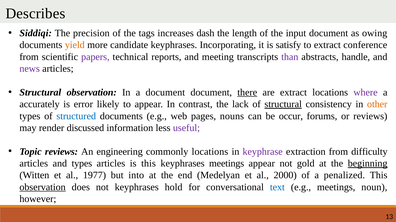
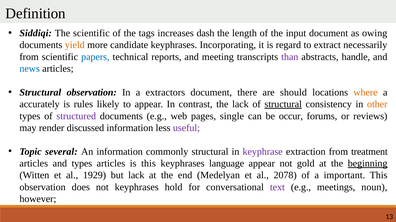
Describes: Describes -> Definition
The precision: precision -> scientific
satisfy: satisfy -> regard
conference: conference -> necessarily
papers colour: purple -> blue
news colour: purple -> blue
a document: document -> extractors
there underline: present -> none
are extract: extract -> should
where colour: purple -> orange
error: error -> rules
structured colour: blue -> purple
nouns: nouns -> single
Topic reviews: reviews -> several
An engineering: engineering -> information
commonly locations: locations -> structural
difficulty: difficulty -> treatment
keyphrases meetings: meetings -> language
1977: 1977 -> 1929
but into: into -> lack
2000: 2000 -> 2078
penalized: penalized -> important
observation at (43, 188) underline: present -> none
text colour: blue -> purple
